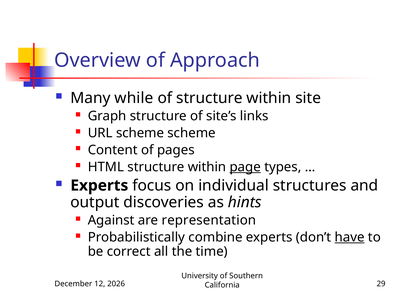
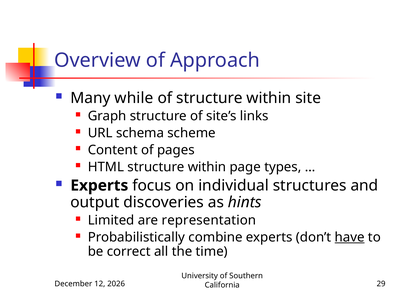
URL scheme: scheme -> schema
page underline: present -> none
Against: Against -> Limited
